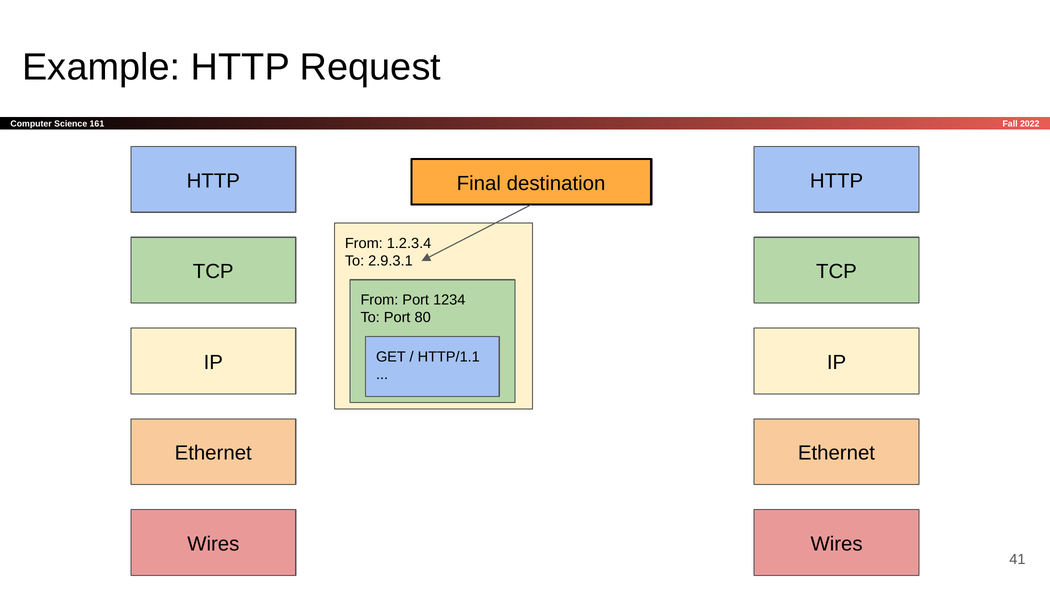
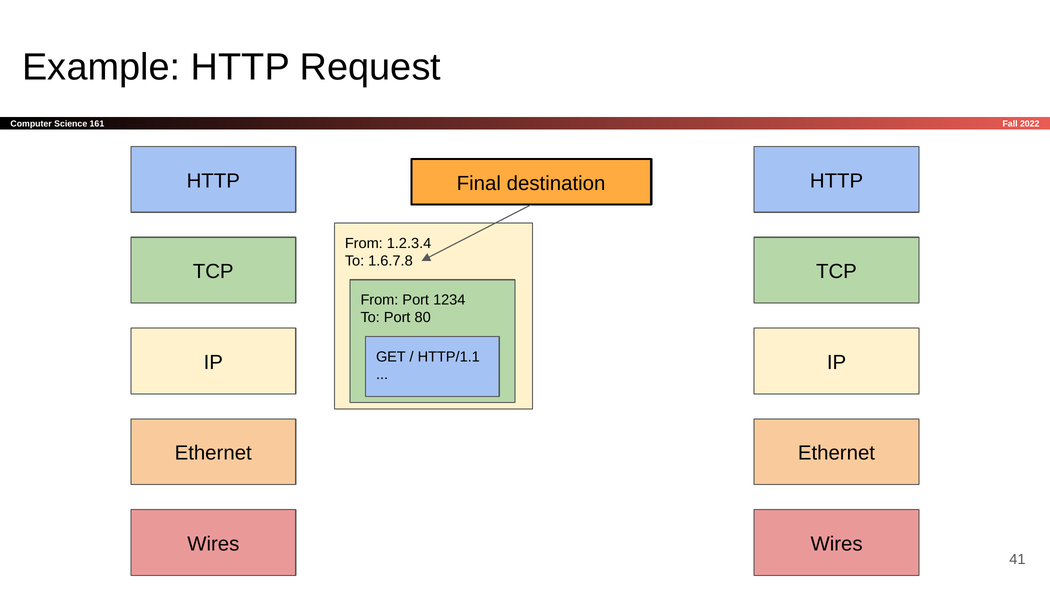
2.9.3.1: 2.9.3.1 -> 1.6.7.8
